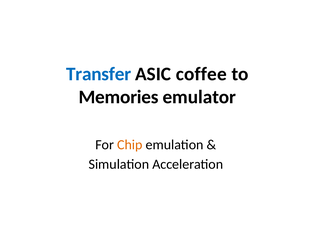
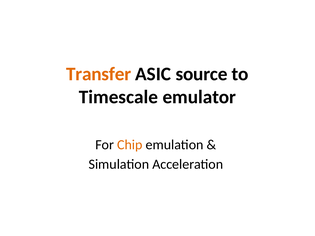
Transfer colour: blue -> orange
coffee: coffee -> source
Memories: Memories -> Timescale
